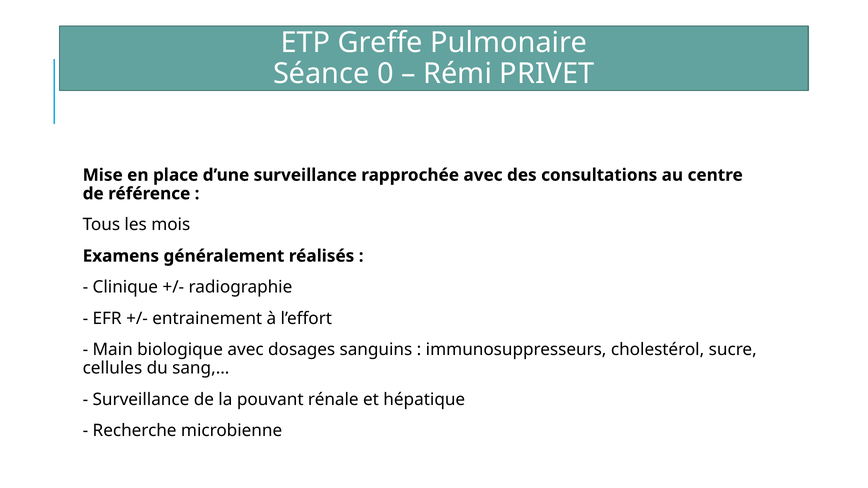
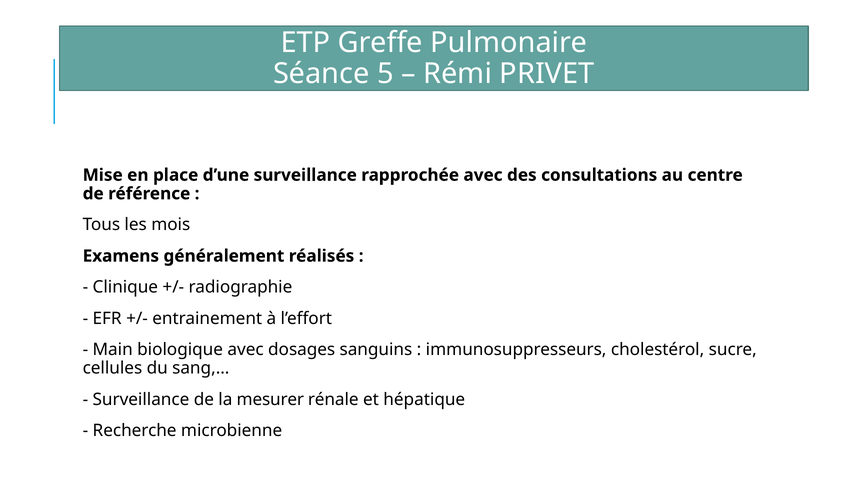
0: 0 -> 5
pouvant: pouvant -> mesurer
